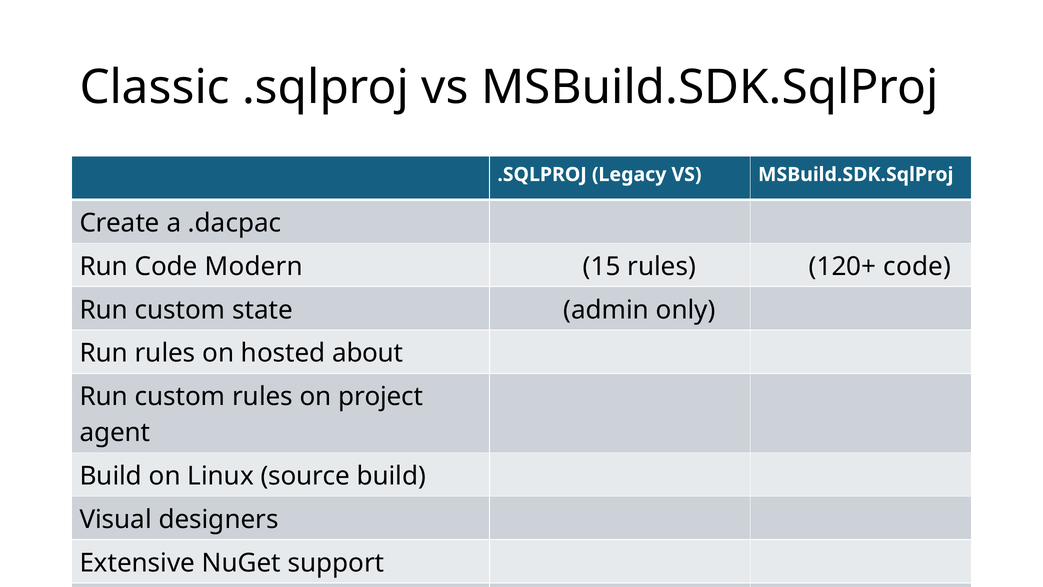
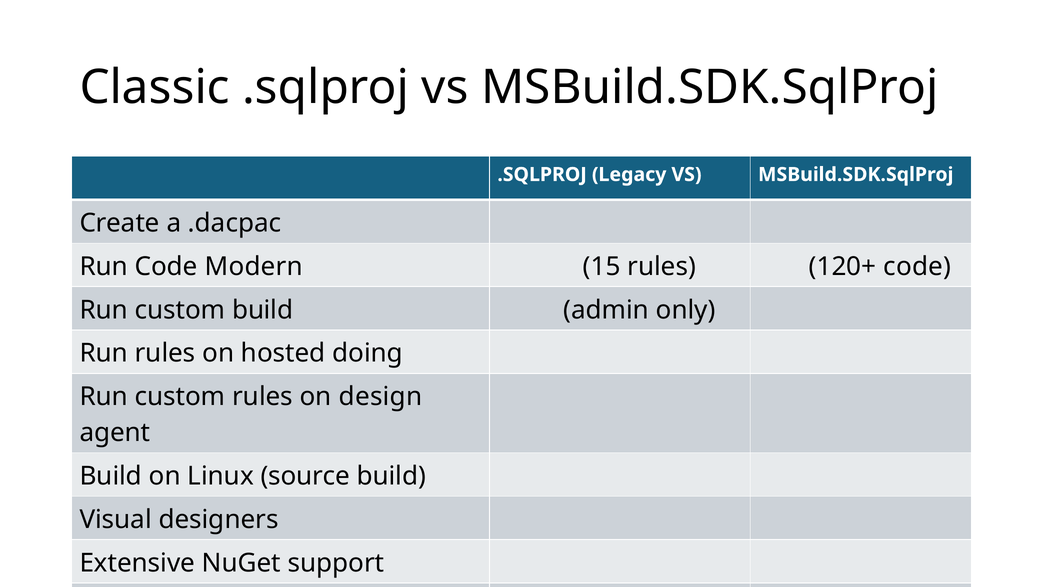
custom state: state -> build
about: about -> doing
project: project -> design
